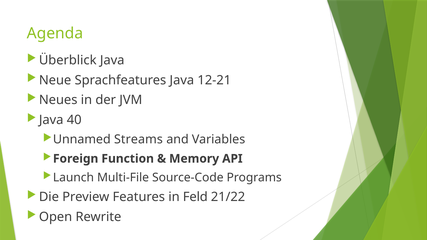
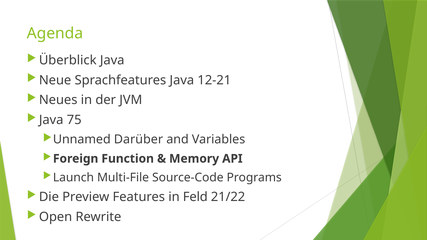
40: 40 -> 75
Streams: Streams -> Darüber
